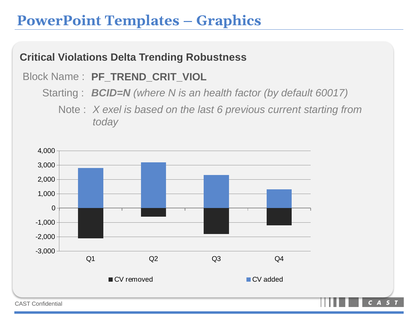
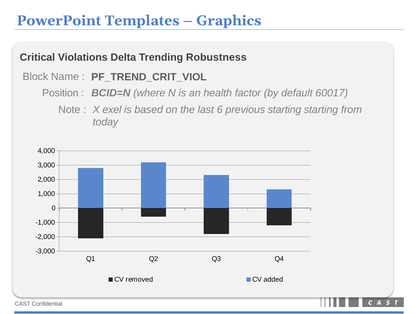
Starting at (60, 93): Starting -> Position
previous current: current -> starting
